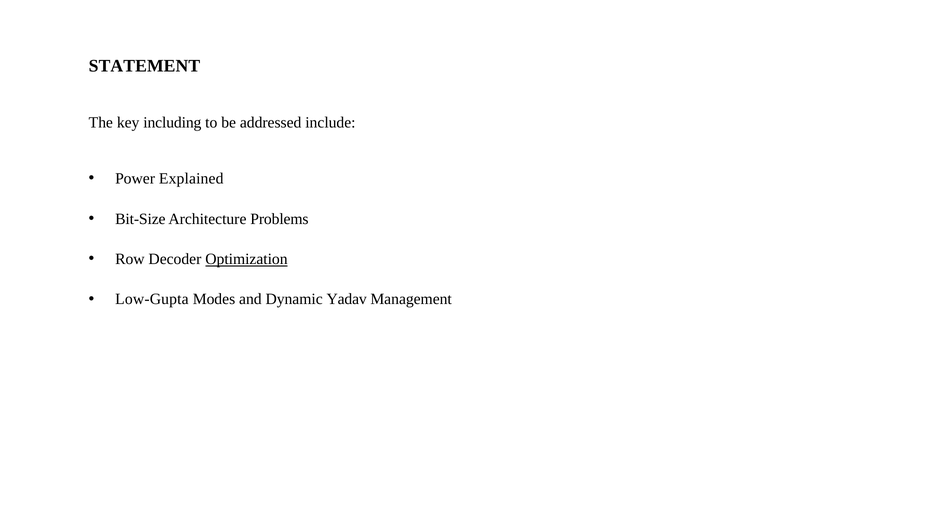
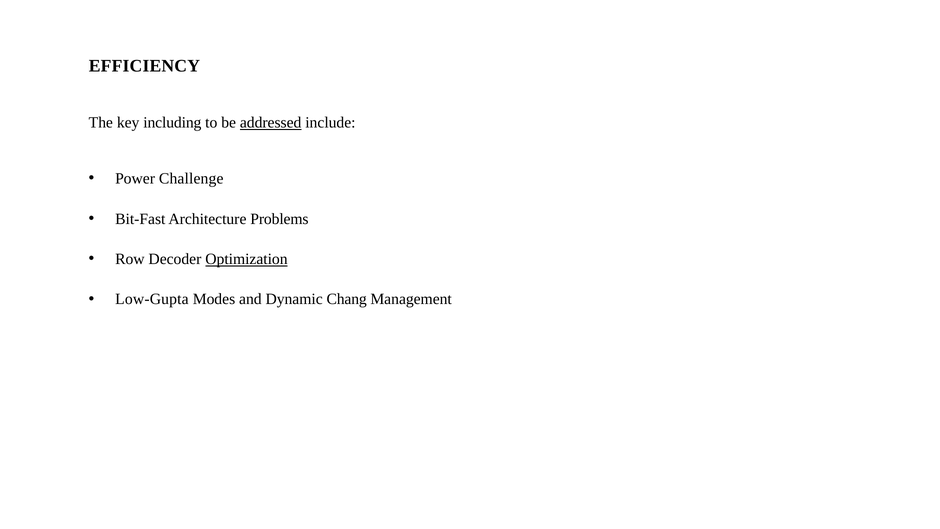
STATEMENT: STATEMENT -> EFFICIENCY
addressed underline: none -> present
Explained: Explained -> Challenge
Bit-Size: Bit-Size -> Bit-Fast
Yadav: Yadav -> Chang
